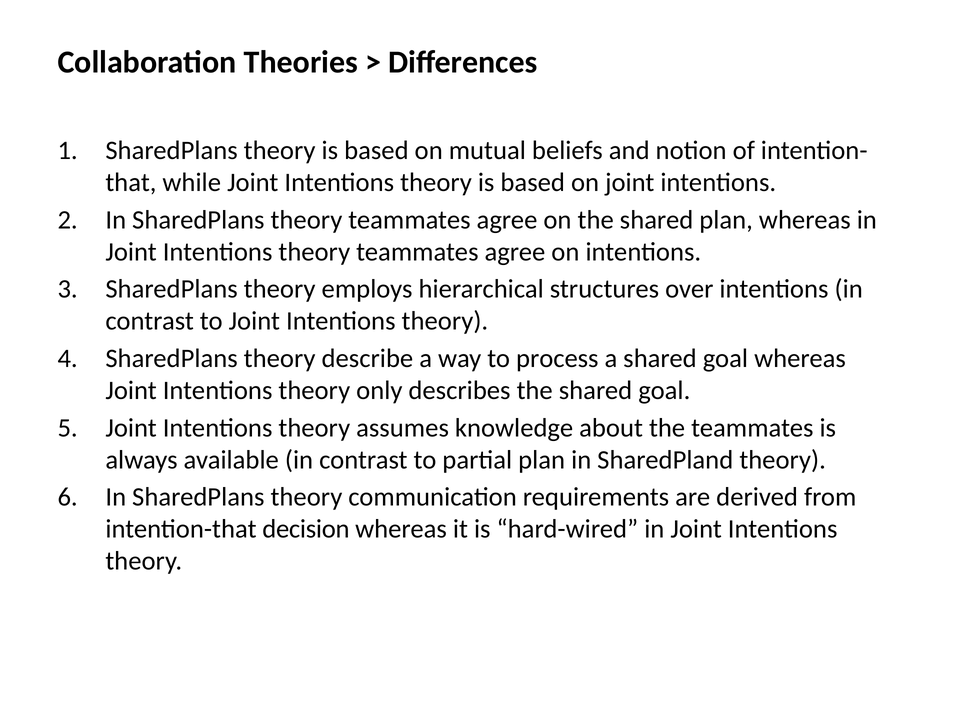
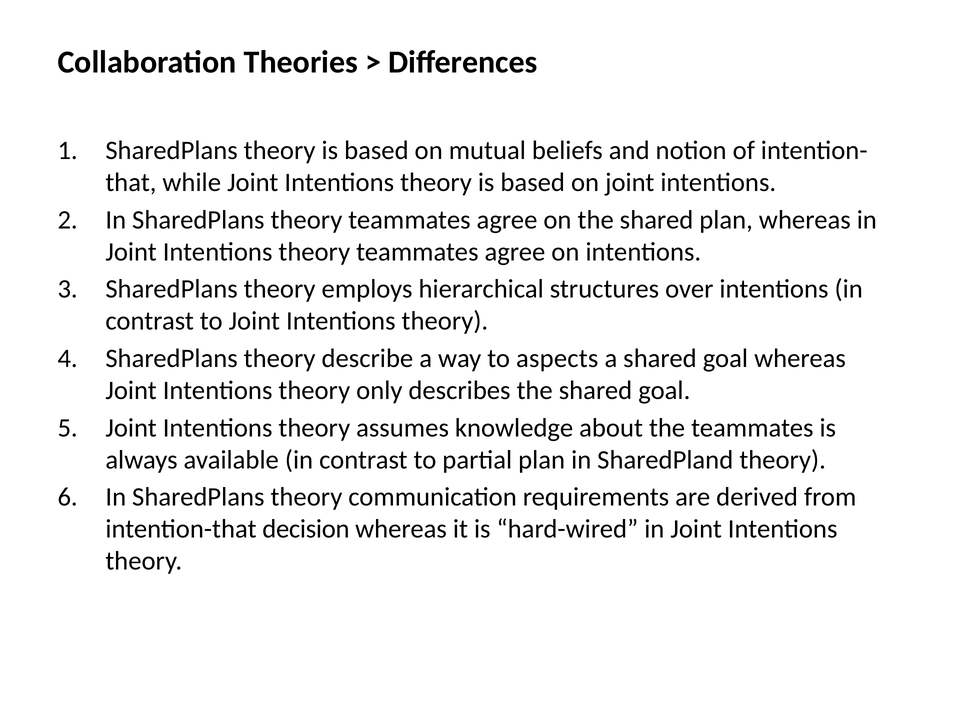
process: process -> aspects
